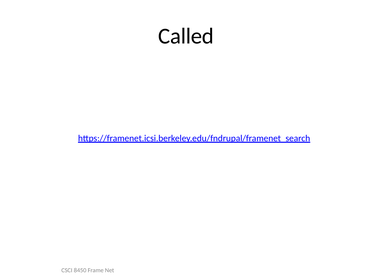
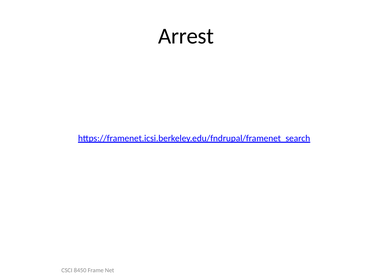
Called: Called -> Arrest
